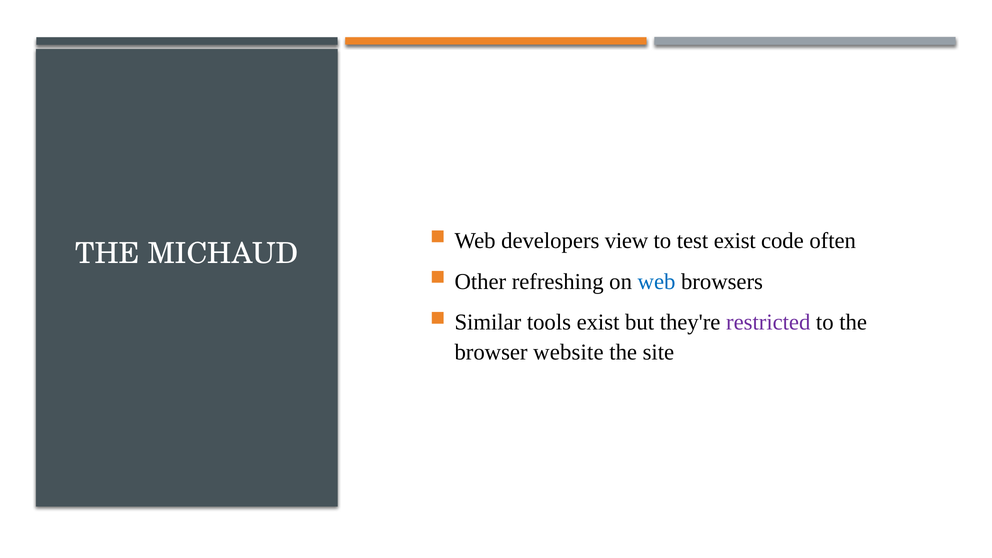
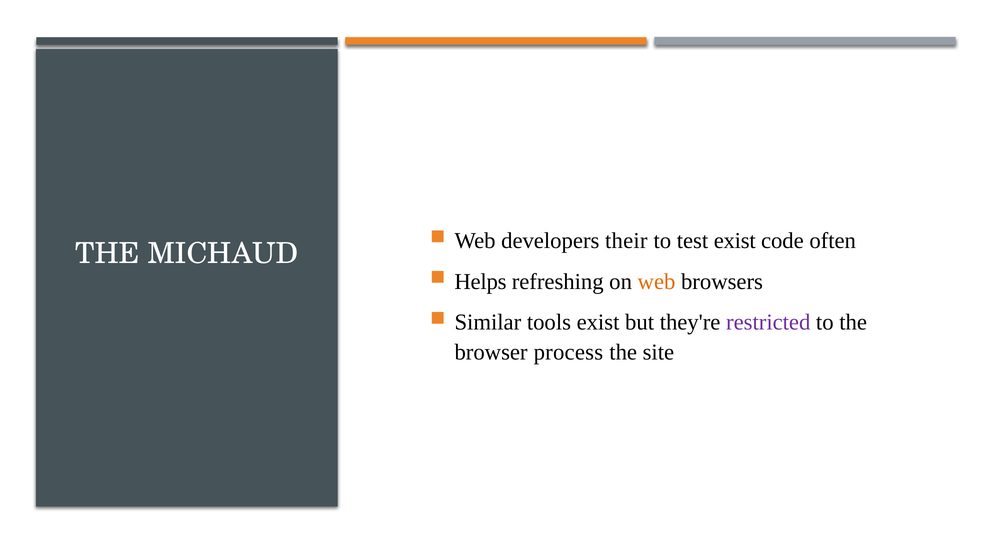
view: view -> their
Other: Other -> Helps
web at (657, 282) colour: blue -> orange
website: website -> process
